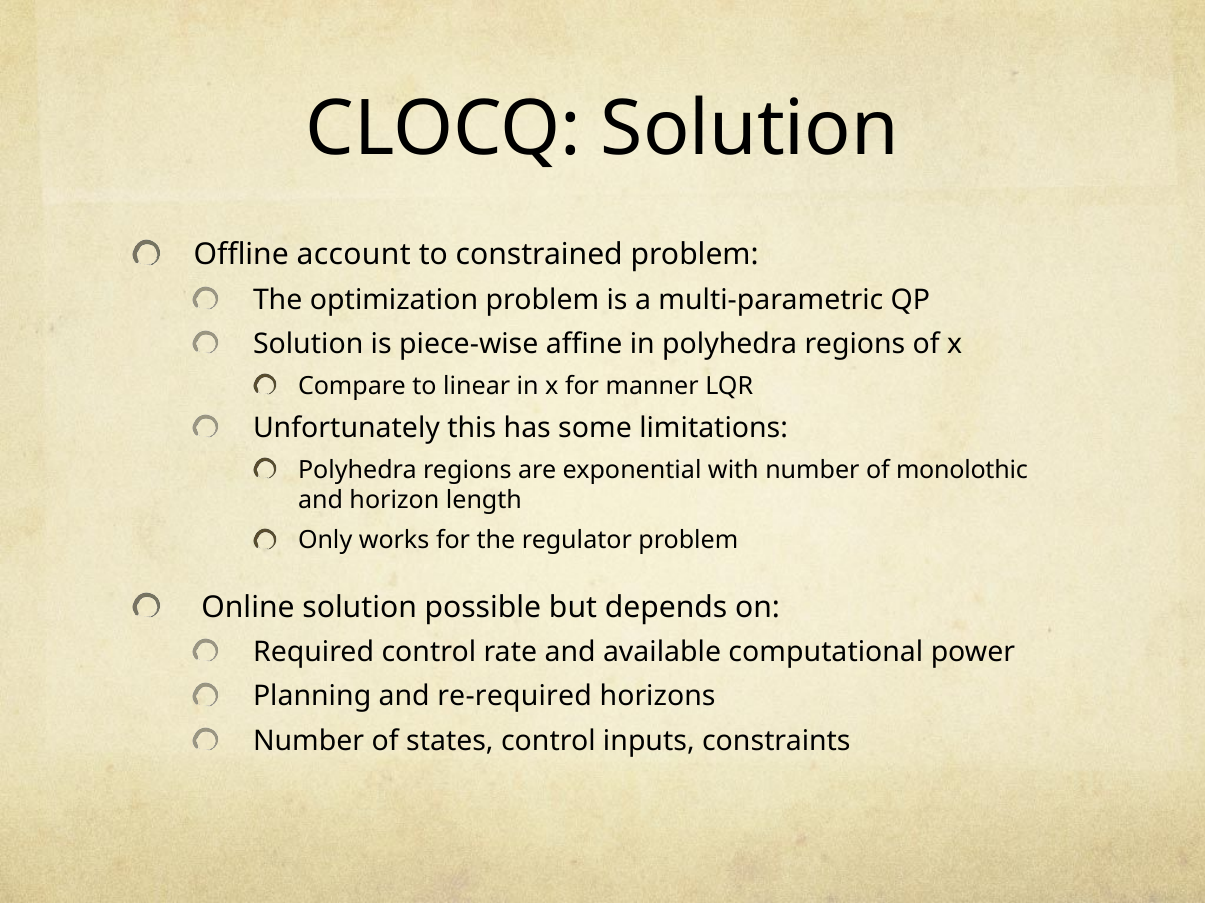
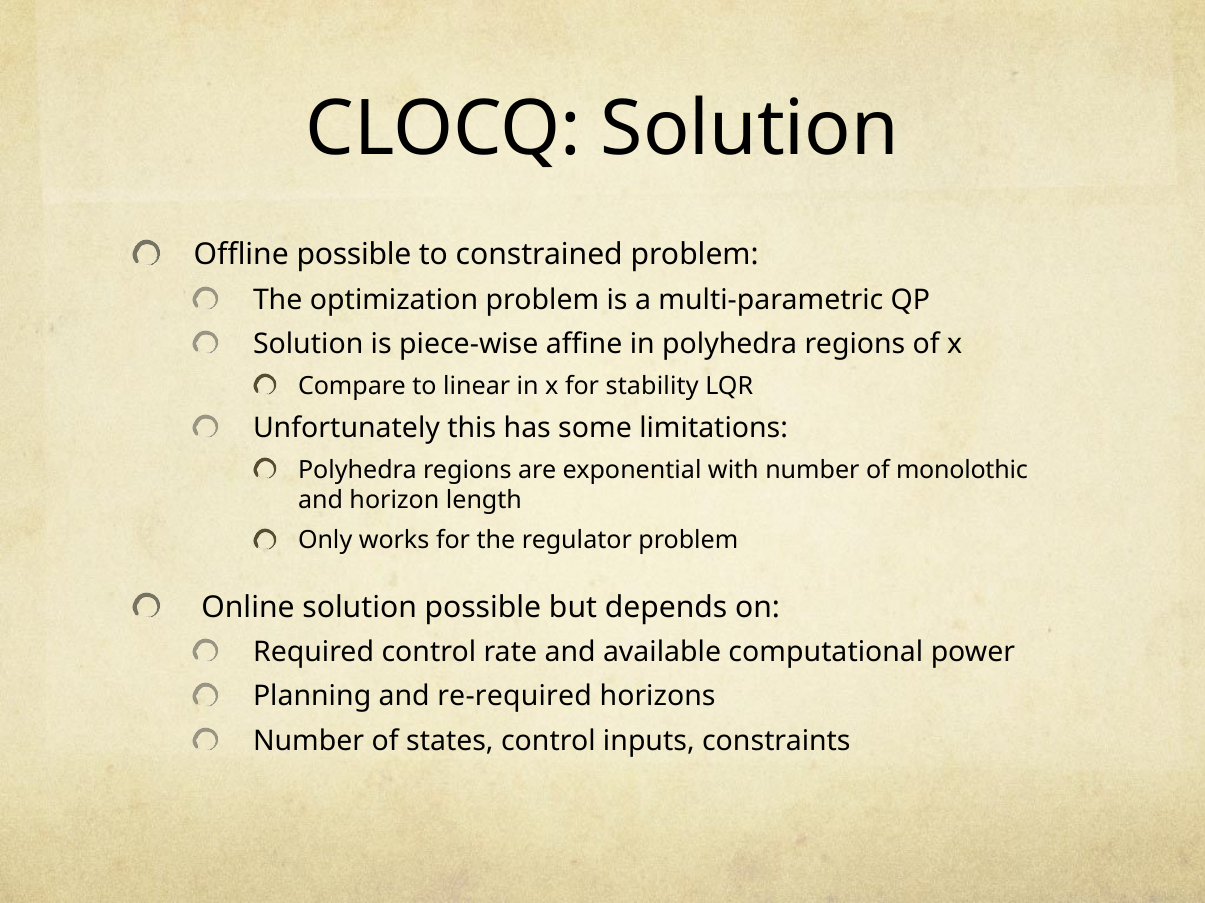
Offline account: account -> possible
manner: manner -> stability
